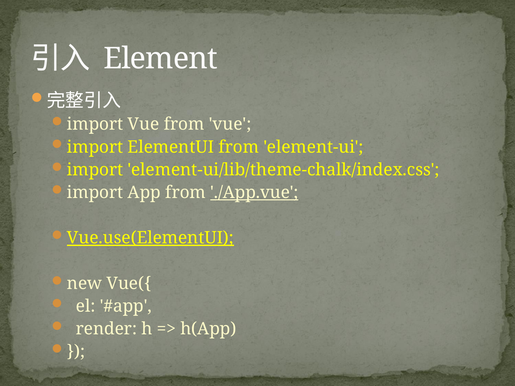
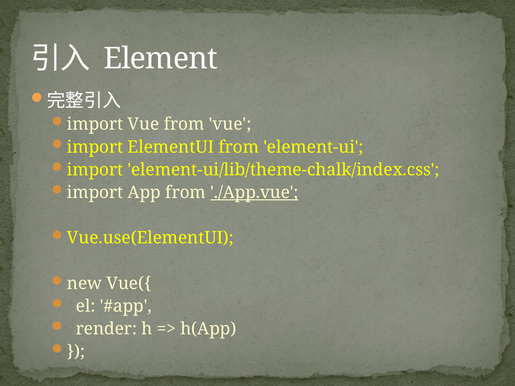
Vue.use(ElementUI underline: present -> none
